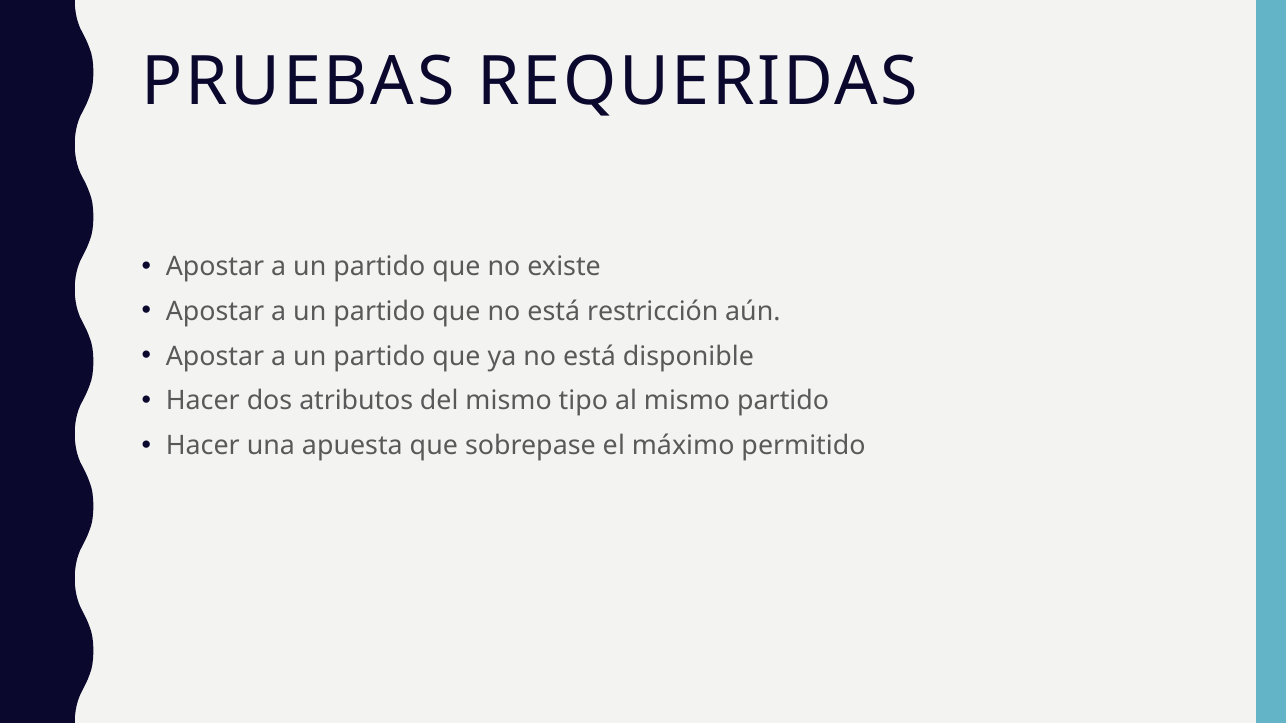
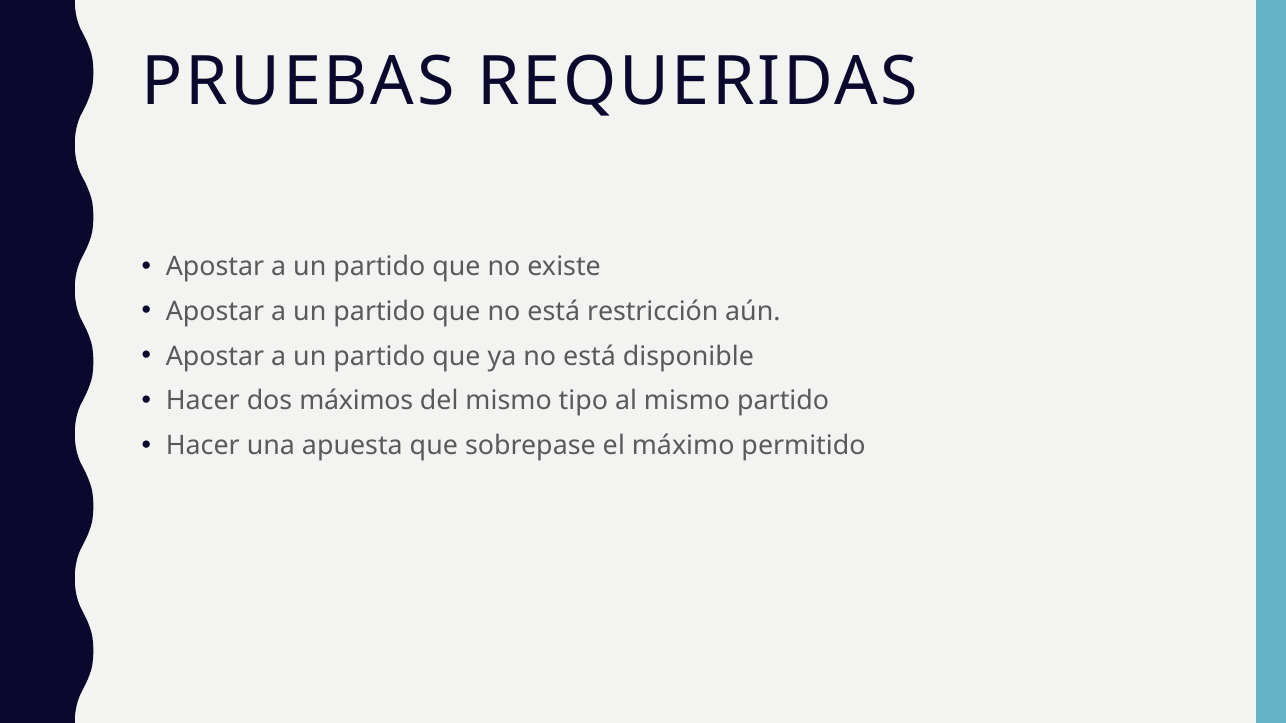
atributos: atributos -> máximos
